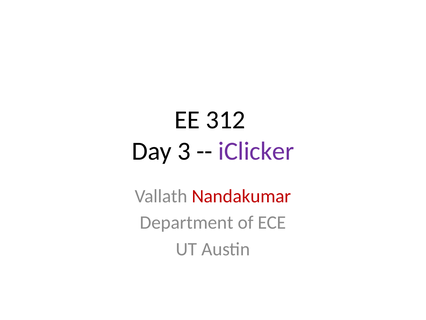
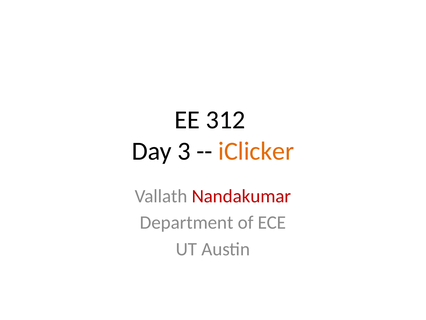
iClicker colour: purple -> orange
